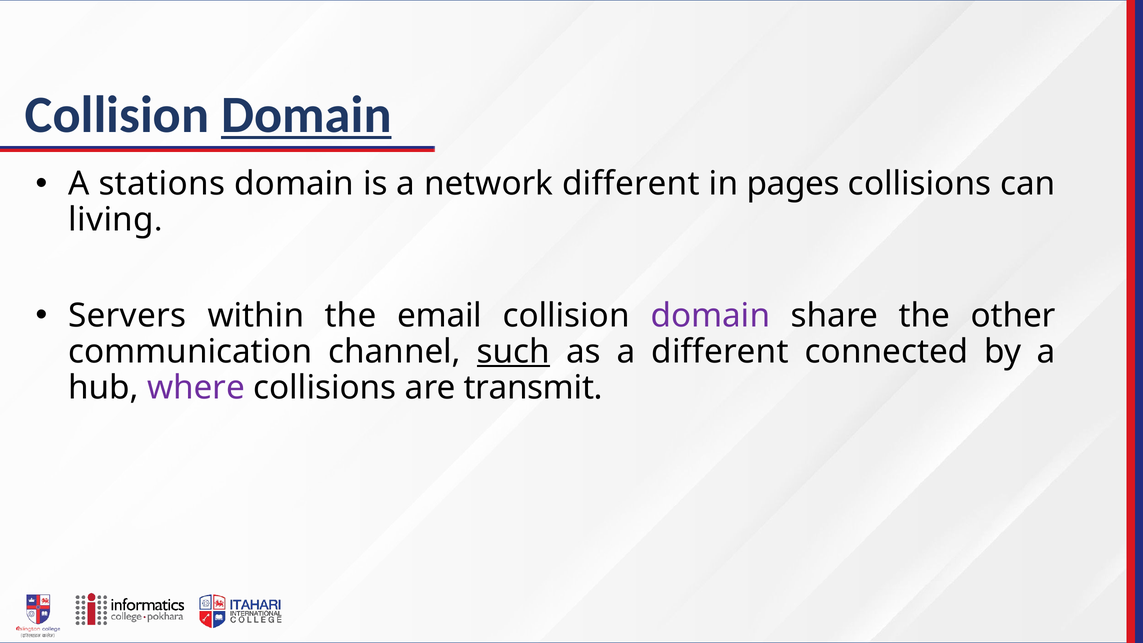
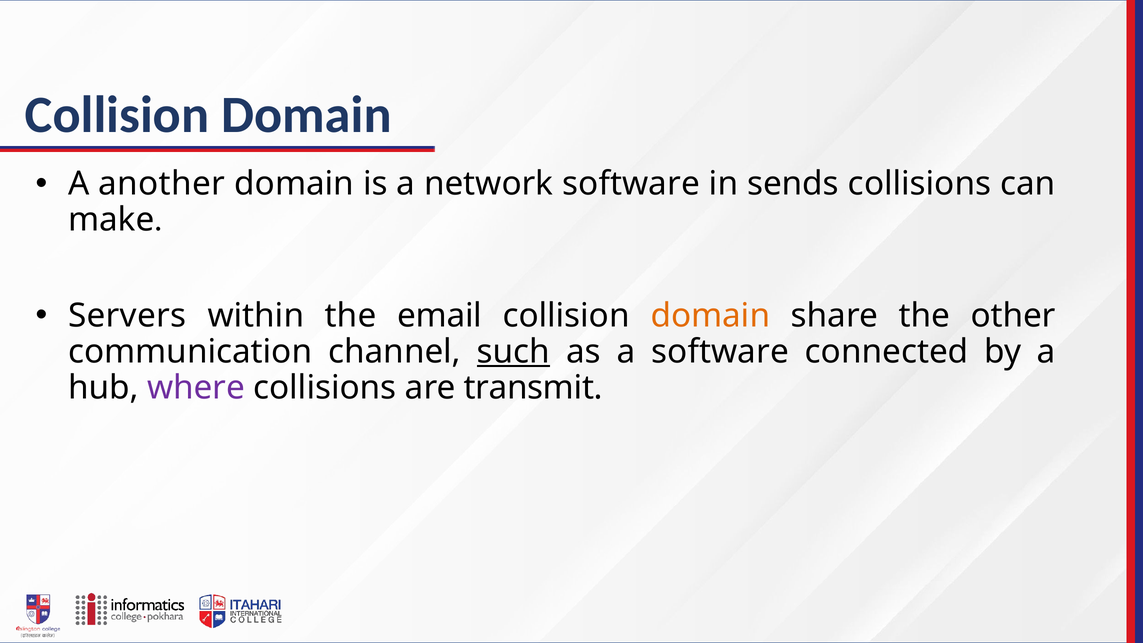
Domain at (306, 115) underline: present -> none
stations: stations -> another
network different: different -> software
pages: pages -> sends
living: living -> make
domain at (710, 316) colour: purple -> orange
a different: different -> software
